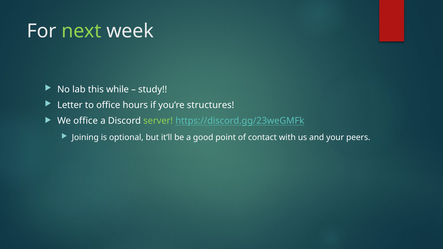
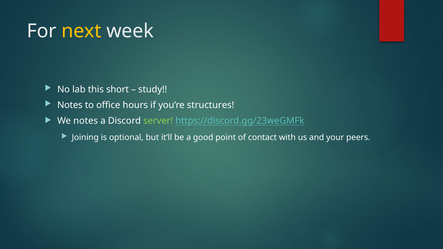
next colour: light green -> yellow
while: while -> short
Letter at (70, 105): Letter -> Notes
We office: office -> notes
